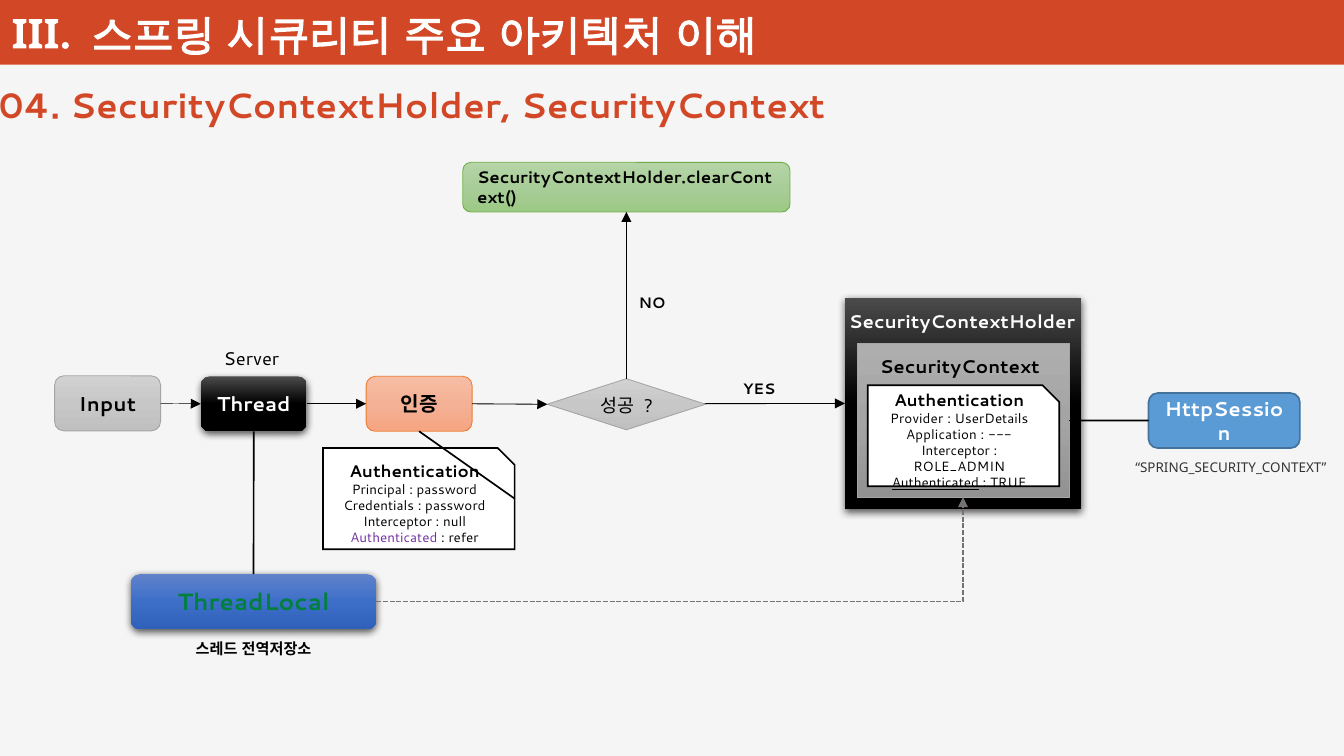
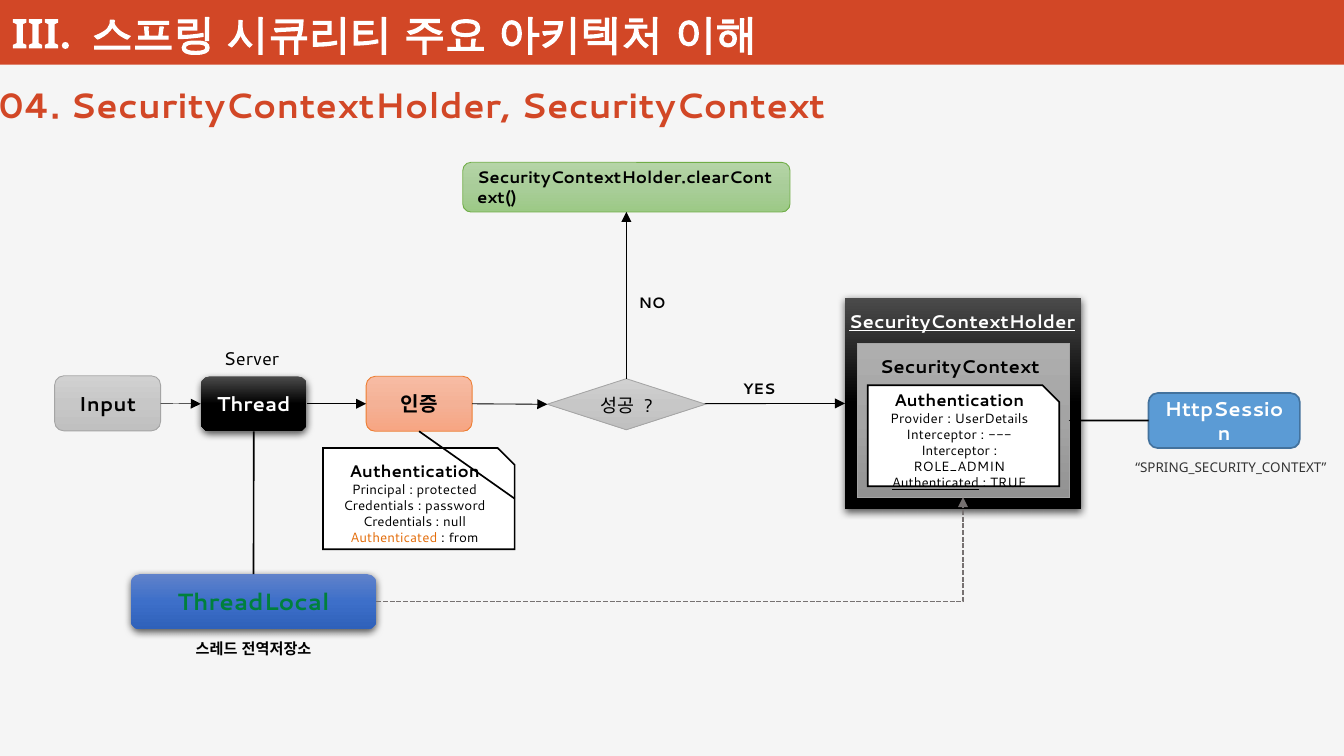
SecurityContextHolder at (962, 323) underline: none -> present
Application at (942, 435): Application -> Interceptor
password at (447, 490): password -> protected
Interceptor at (398, 522): Interceptor -> Credentials
Authenticated at (394, 538) colour: purple -> orange
refer: refer -> from
